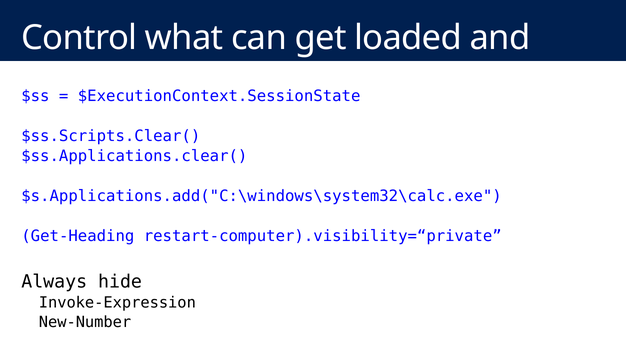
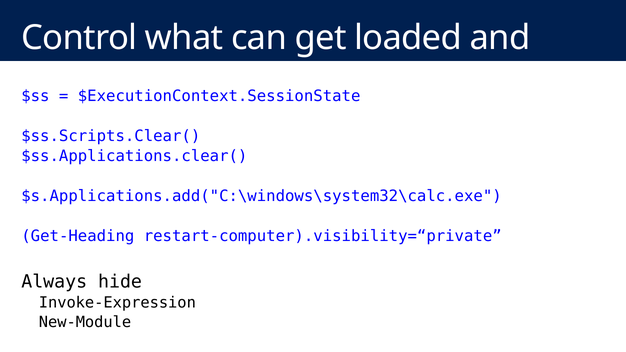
New-Number: New-Number -> New-Module
